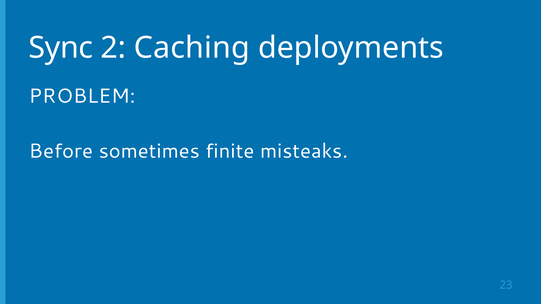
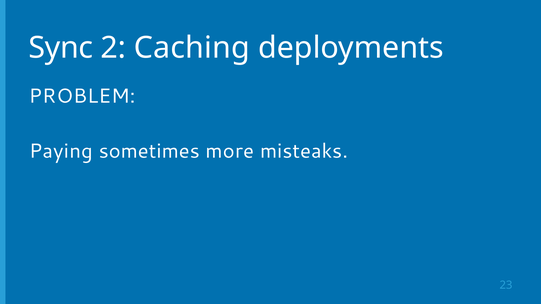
Before: Before -> Paying
finite: finite -> more
